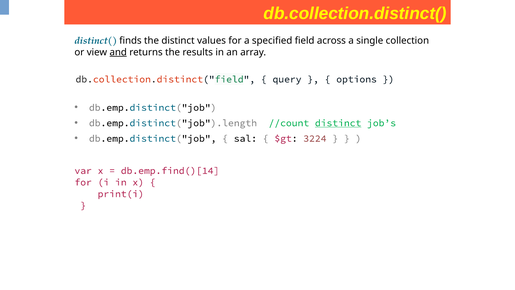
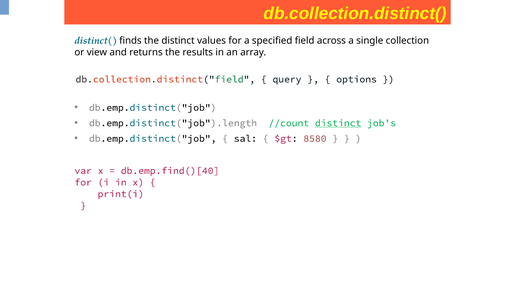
and underline: present -> none
3224: 3224 -> 8580
db.emp.find()[14: db.emp.find()[14 -> db.emp.find()[40
